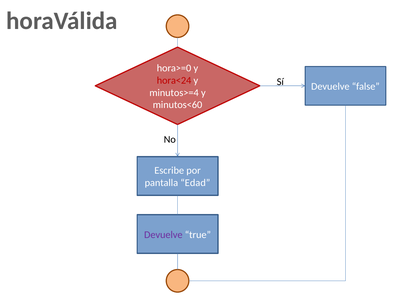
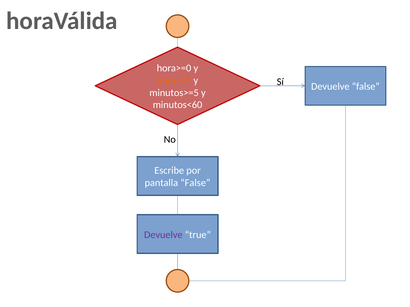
hora<24 colour: red -> orange
minutos>=4: minutos>=4 -> minutos>=5
pantalla Edad: Edad -> False
